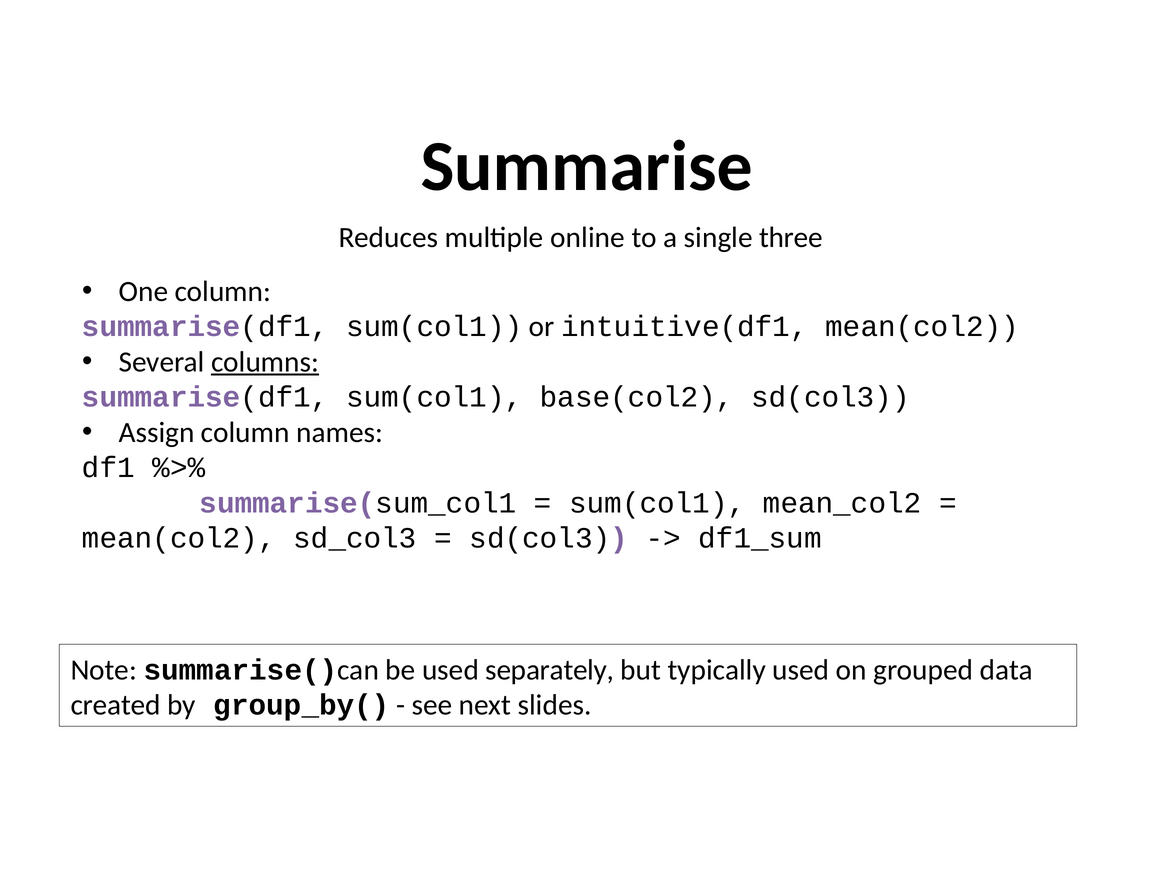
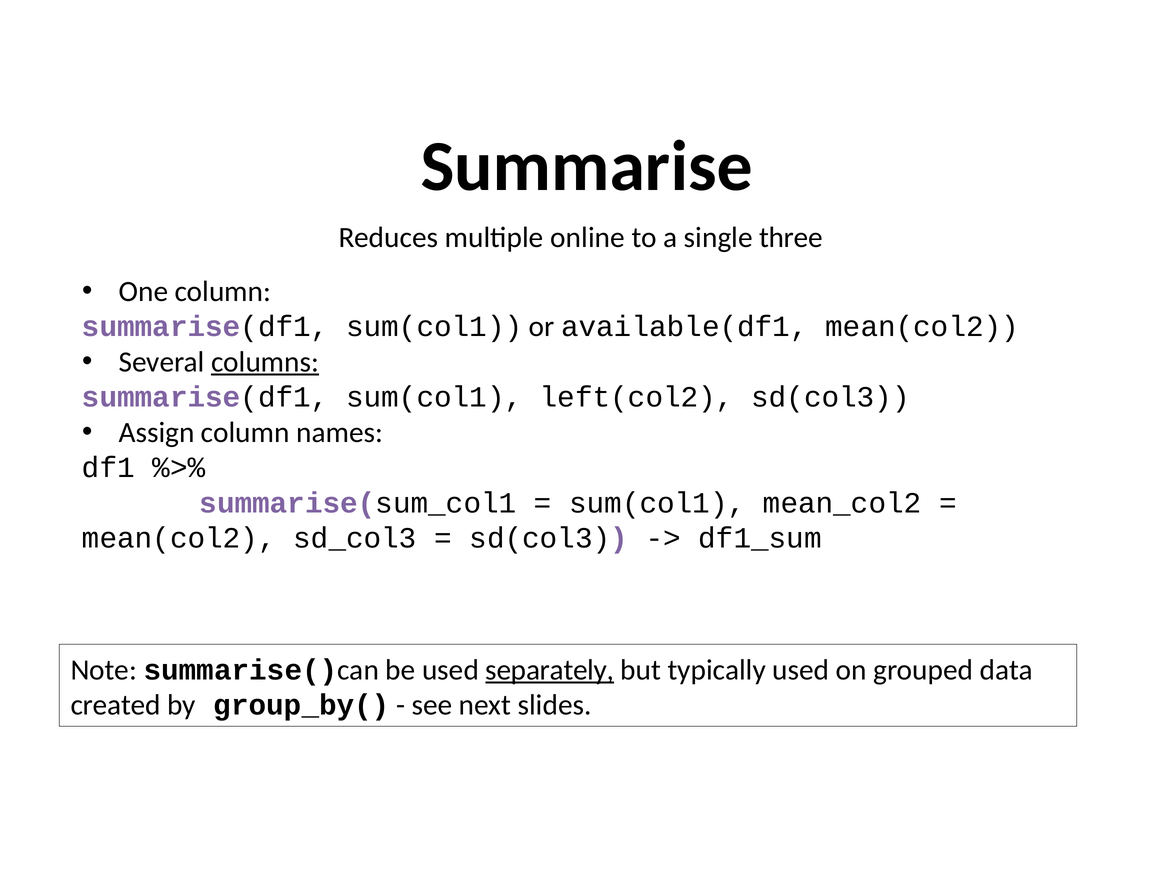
intuitive(df1: intuitive(df1 -> available(df1
base(col2: base(col2 -> left(col2
separately underline: none -> present
